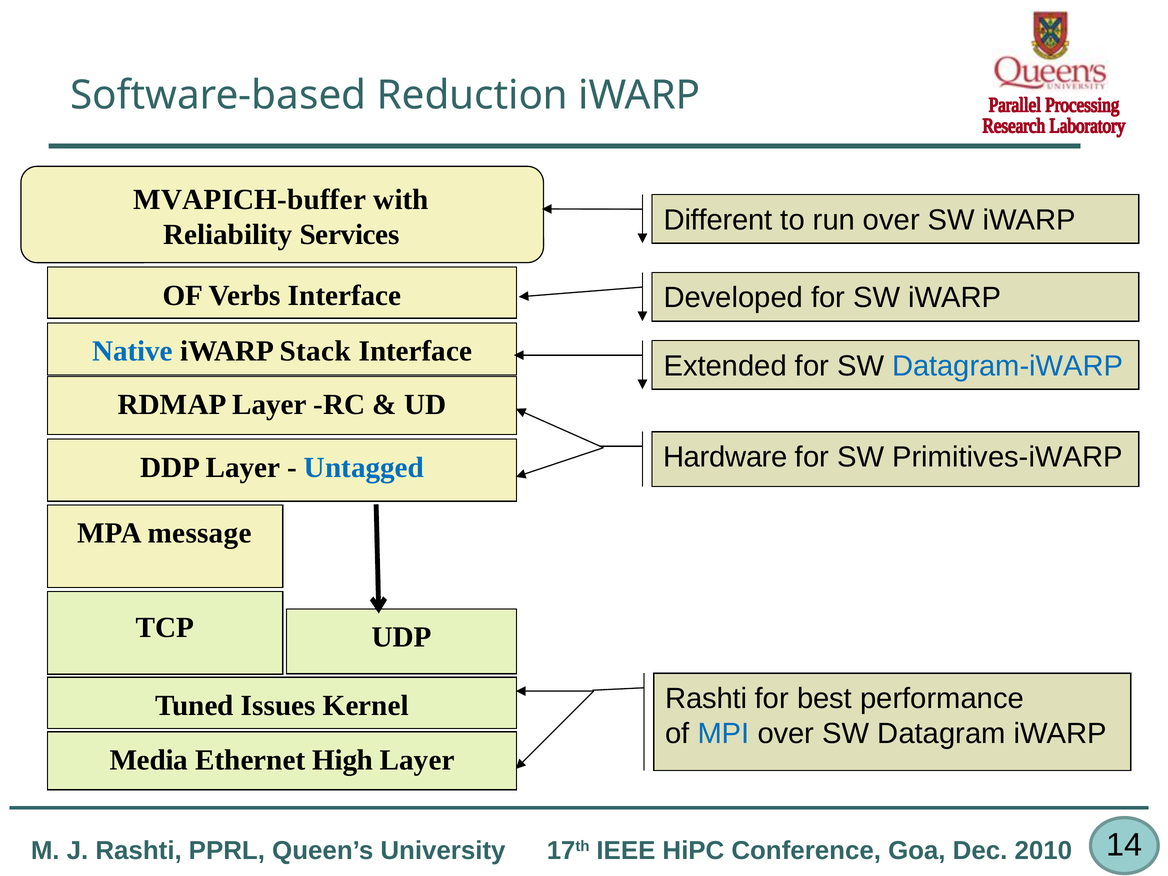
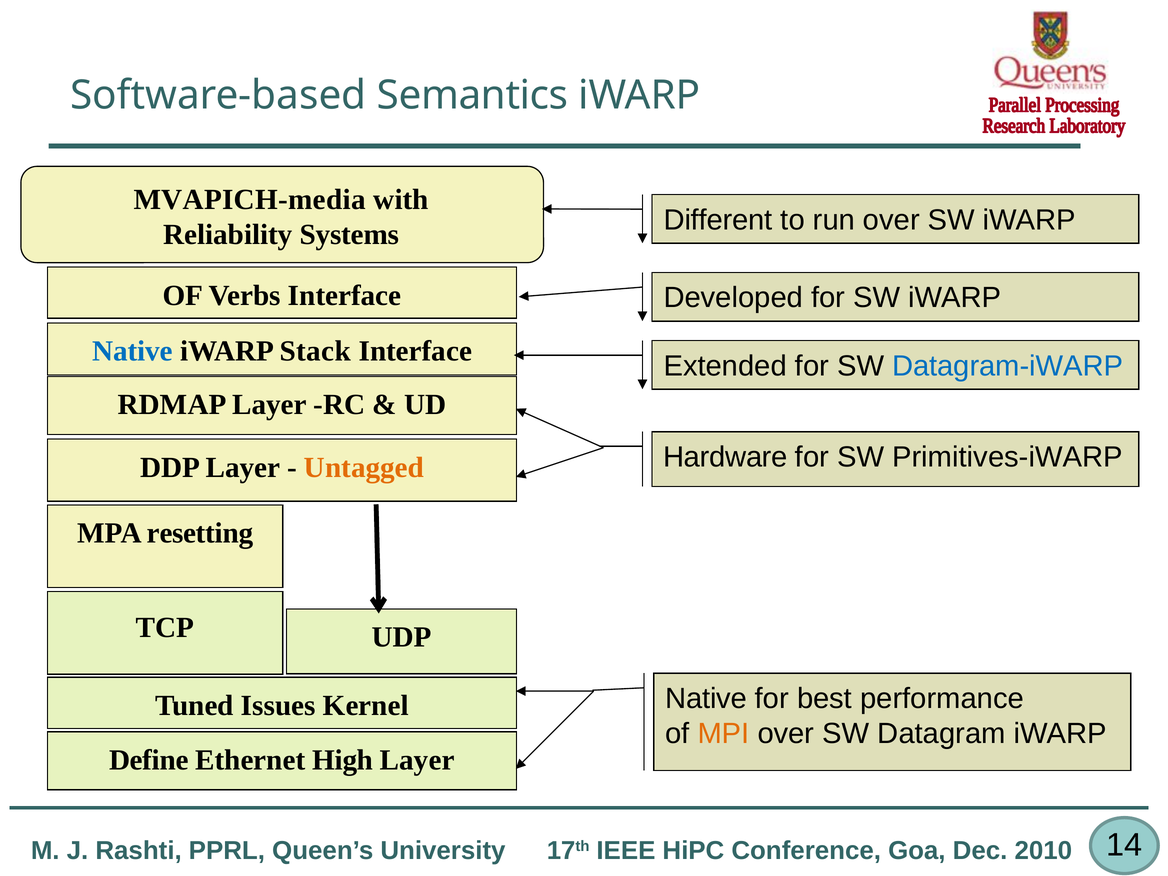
Reduction: Reduction -> Semantics
MVAPICH-buffer: MVAPICH-buffer -> MVAPICH-media
Services: Services -> Systems
Untagged colour: blue -> orange
message: message -> resetting
Rashti at (706, 699): Rashti -> Native
MPI colour: blue -> orange
Media: Media -> Define
